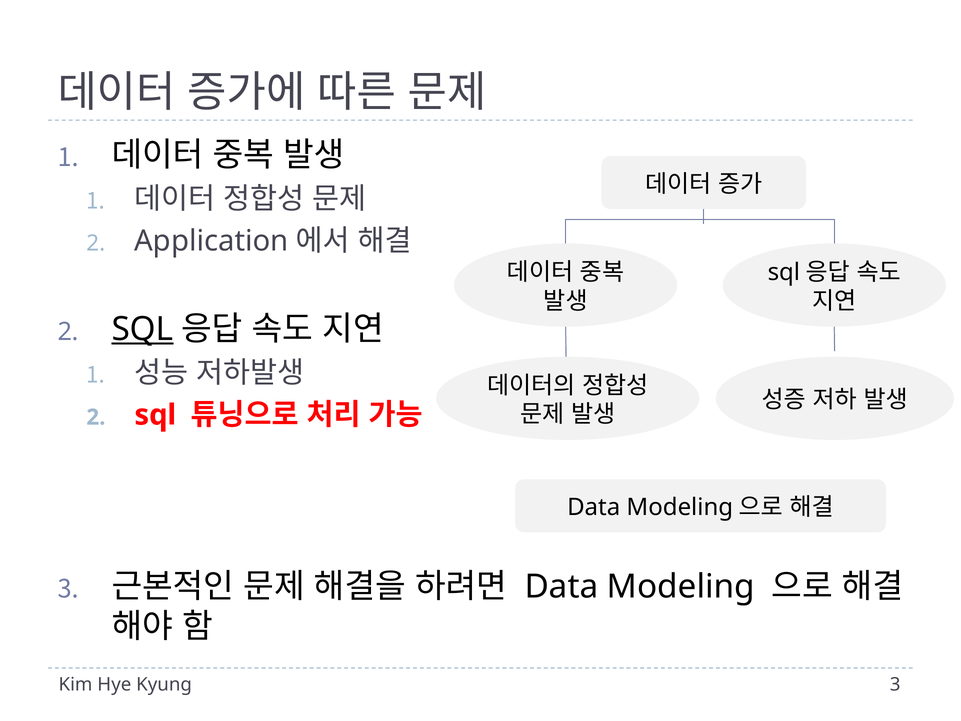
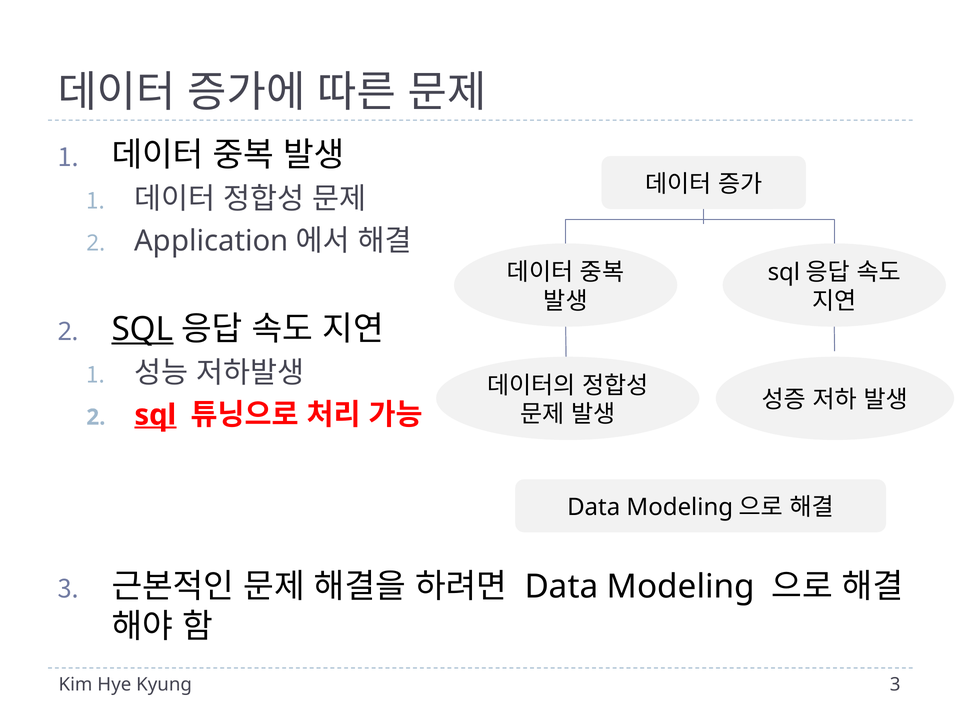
sql at (155, 415) underline: none -> present
